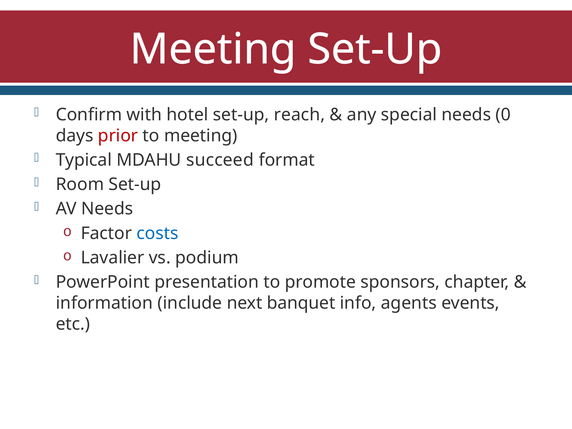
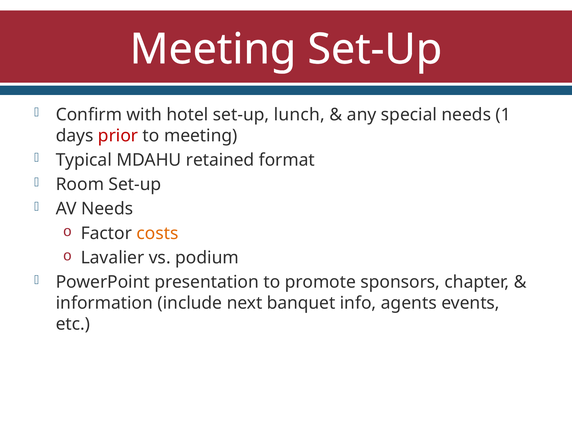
reach: reach -> lunch
0: 0 -> 1
succeed: succeed -> retained
costs colour: blue -> orange
